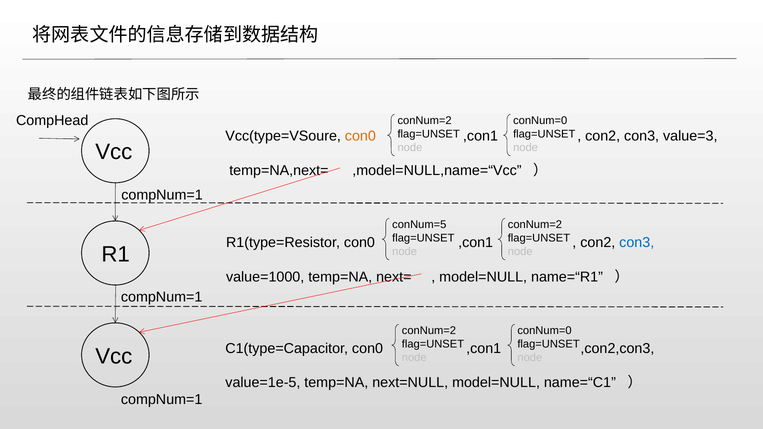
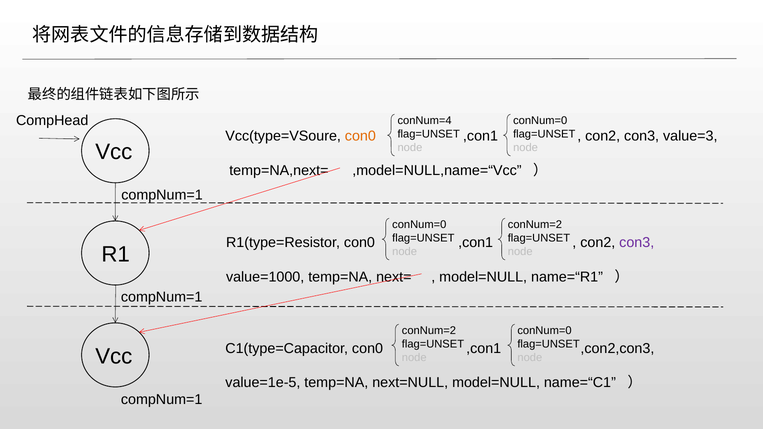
conNum=2 at (425, 121): conNum=2 -> conNum=4
conNum=5 at (419, 225): conNum=5 -> conNum=0
con3 at (637, 243) colour: blue -> purple
